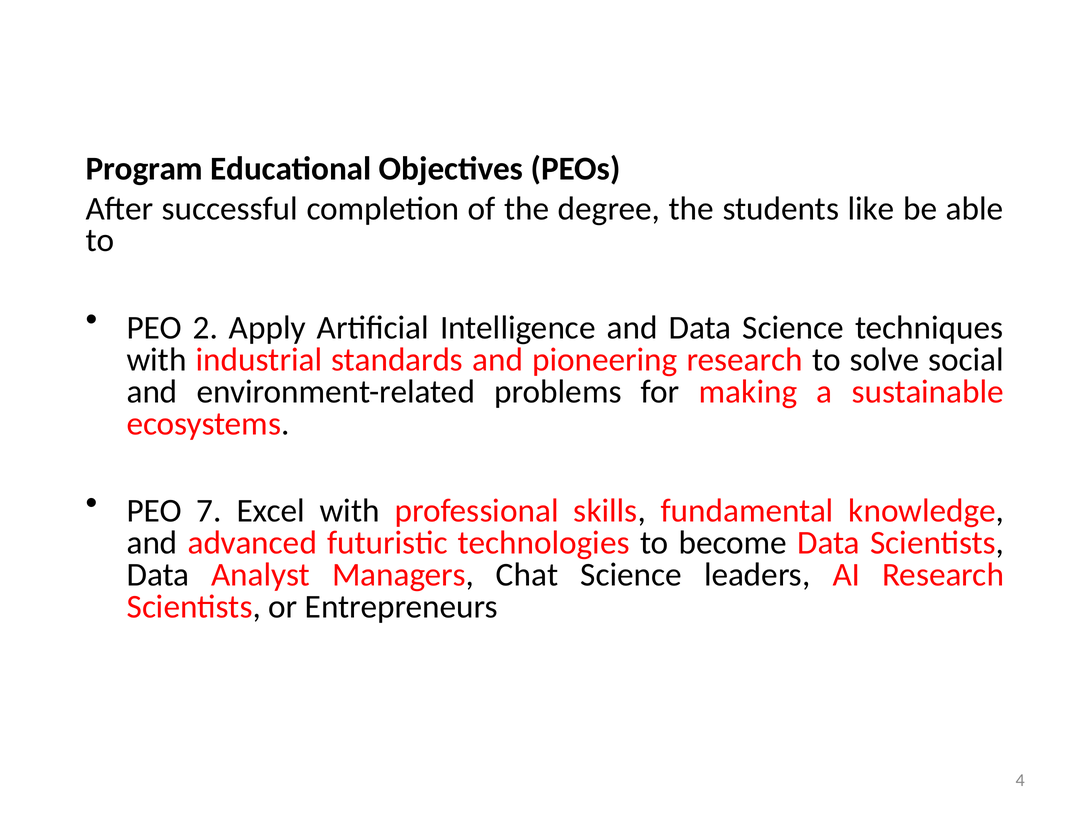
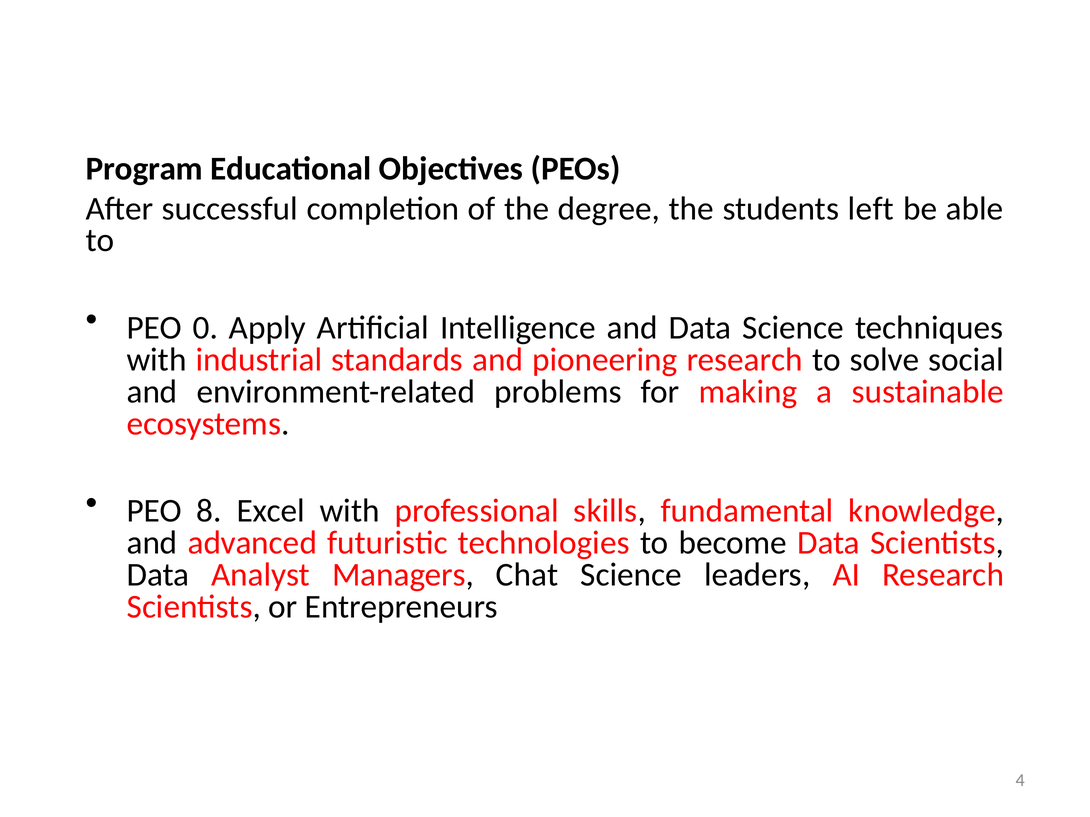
like: like -> left
2: 2 -> 0
7: 7 -> 8
